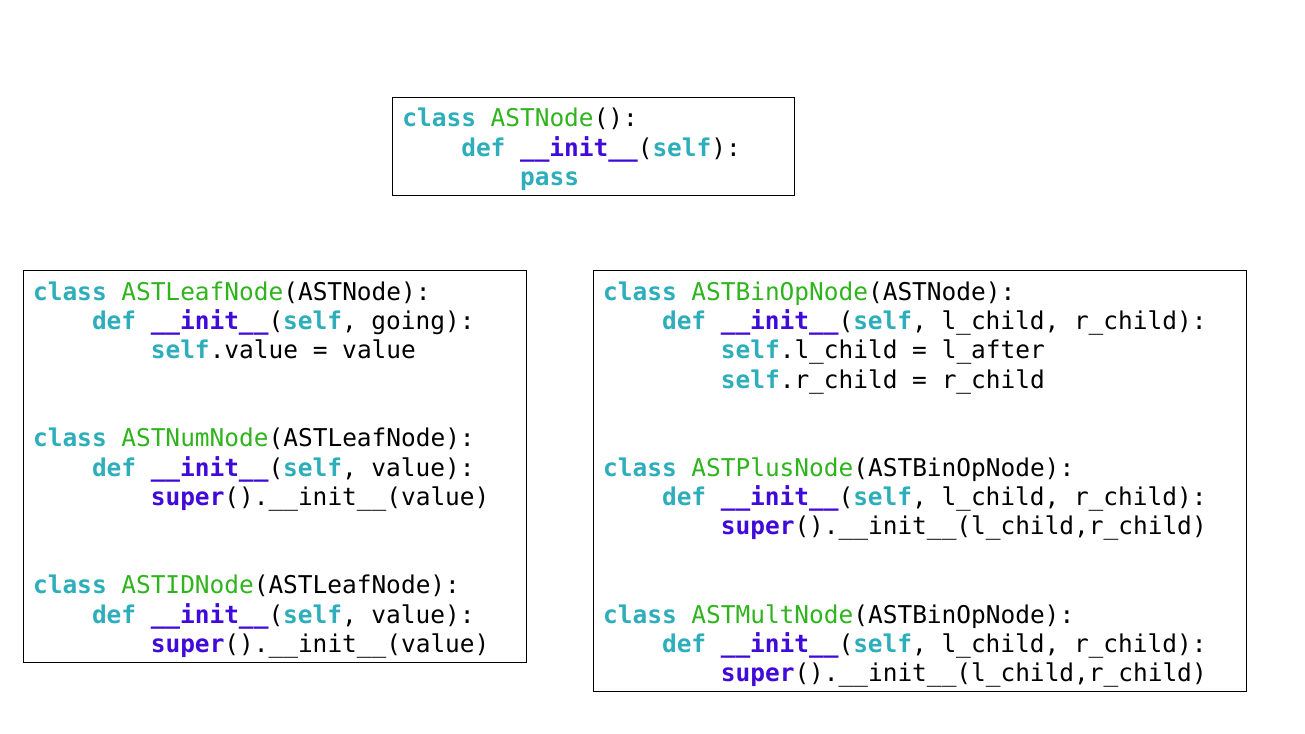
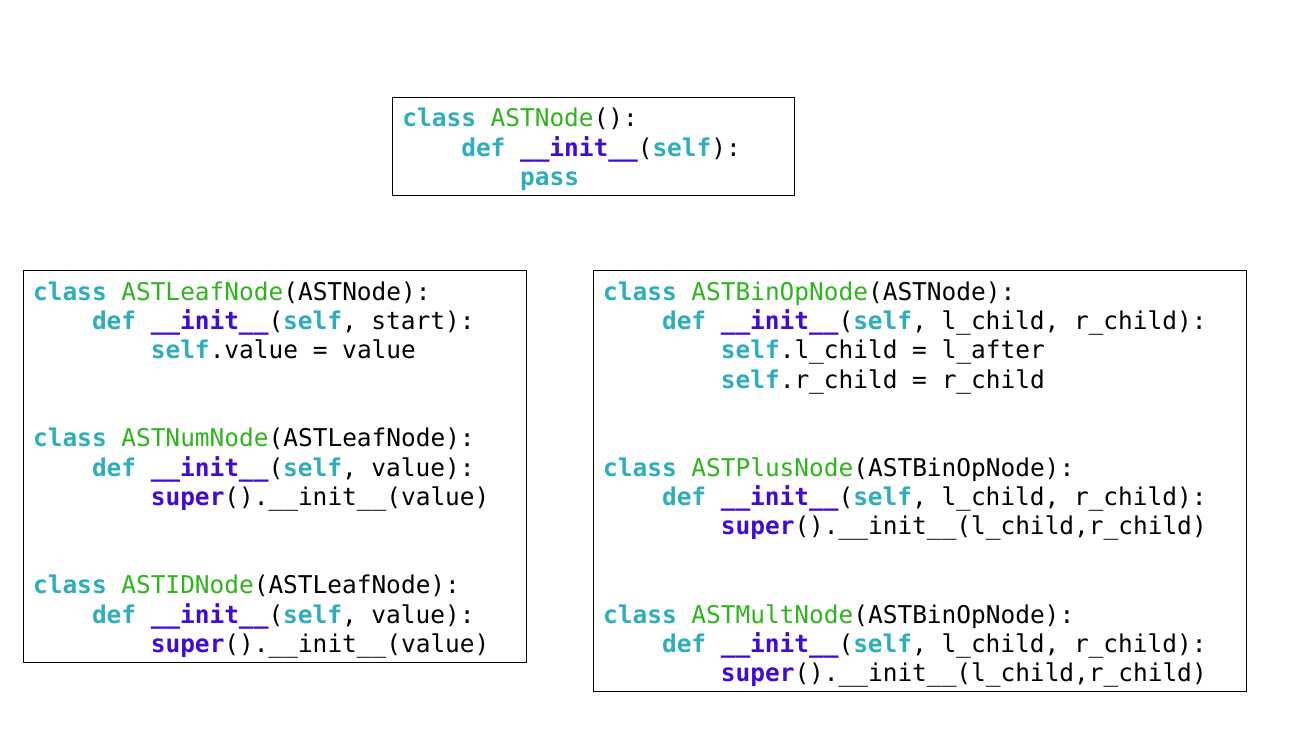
going: going -> start
